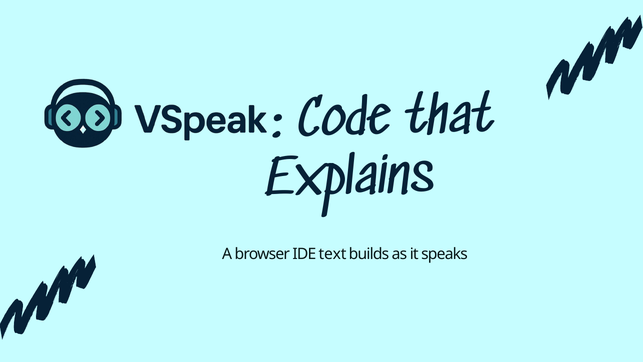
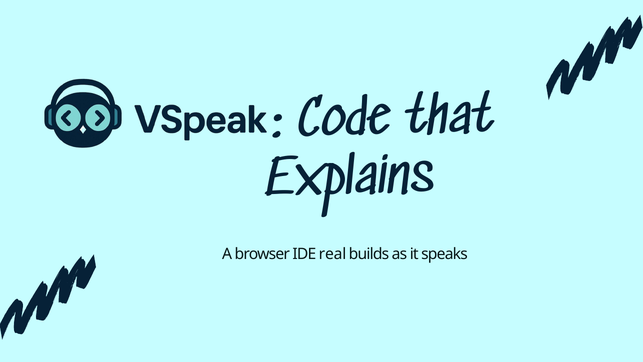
text: text -> real
